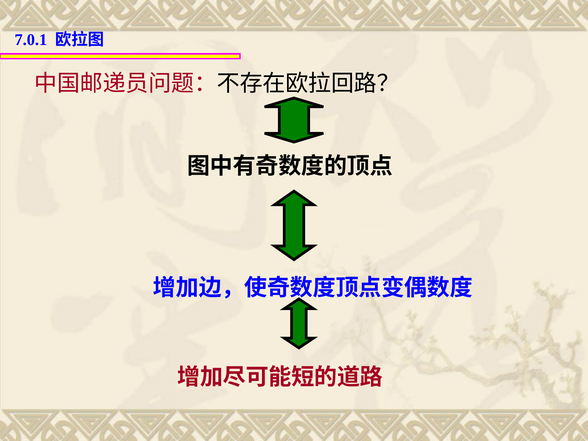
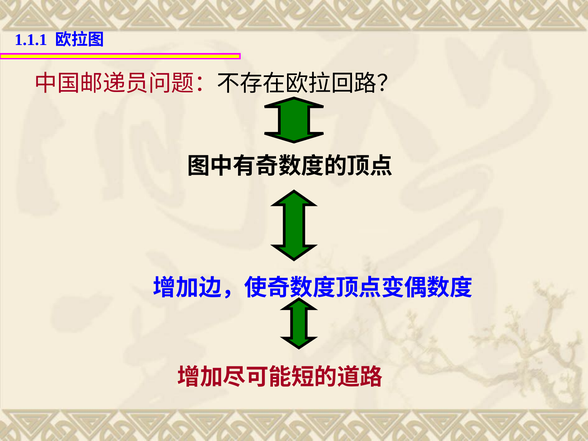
7.0.1: 7.0.1 -> 1.1.1
